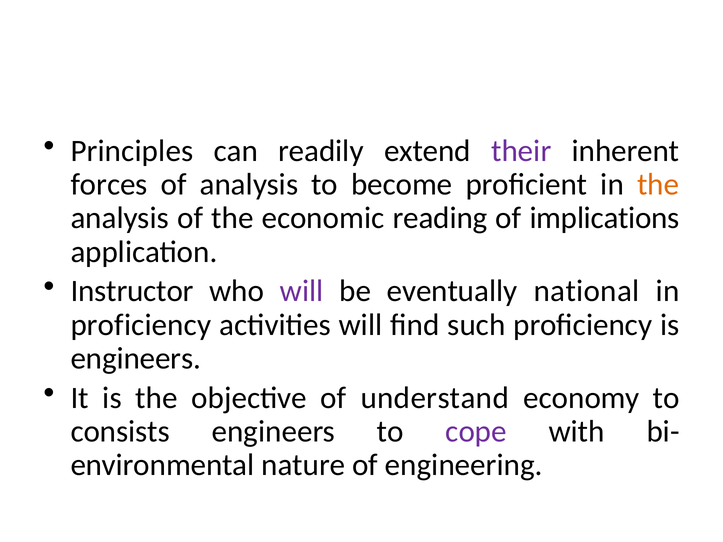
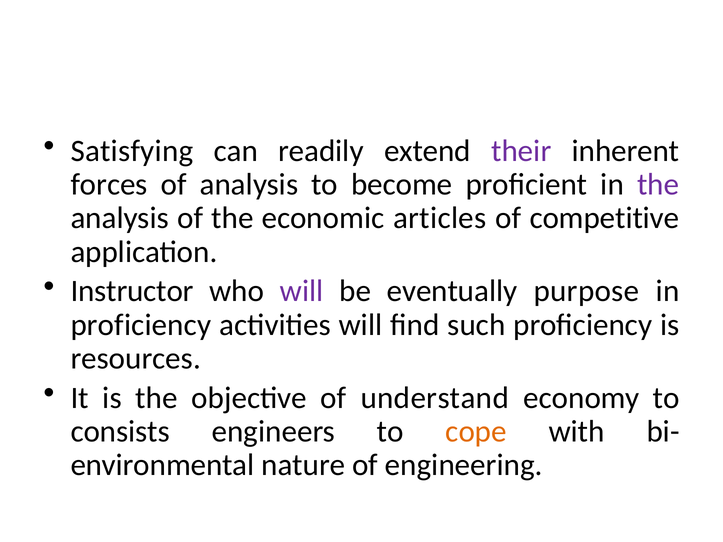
Principles: Principles -> Satisfying
the at (658, 185) colour: orange -> purple
reading: reading -> articles
implications: implications -> competitive
national: national -> purpose
engineers at (136, 359): engineers -> resources
cope colour: purple -> orange
